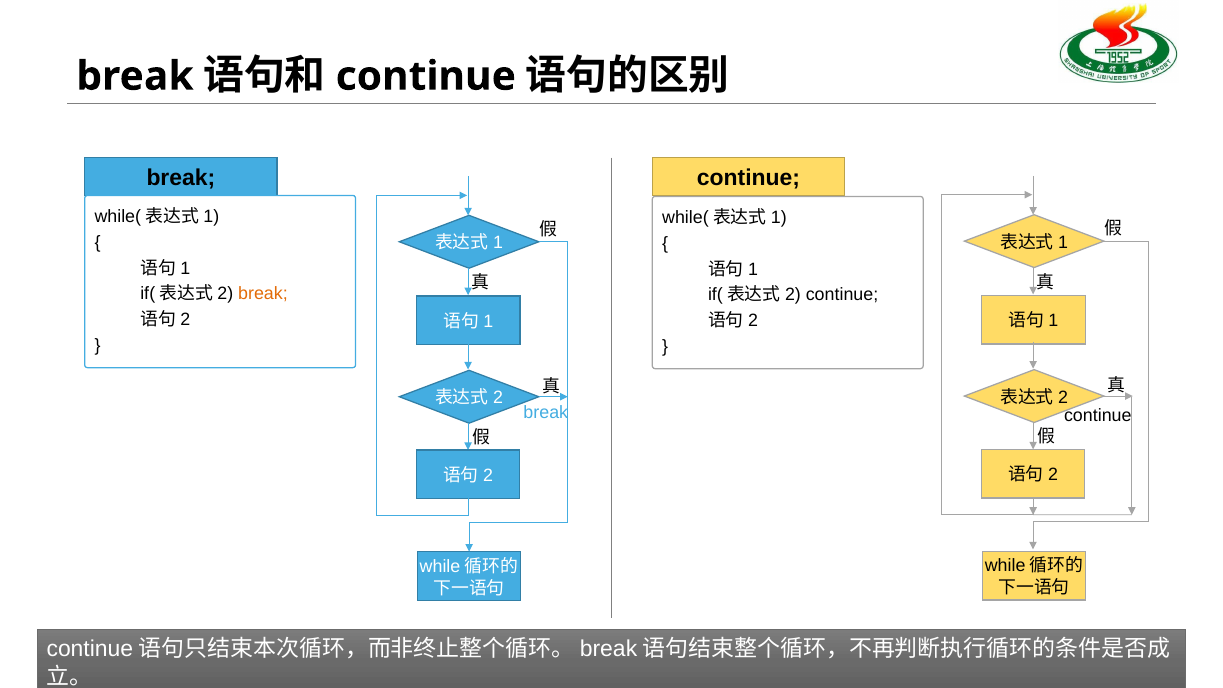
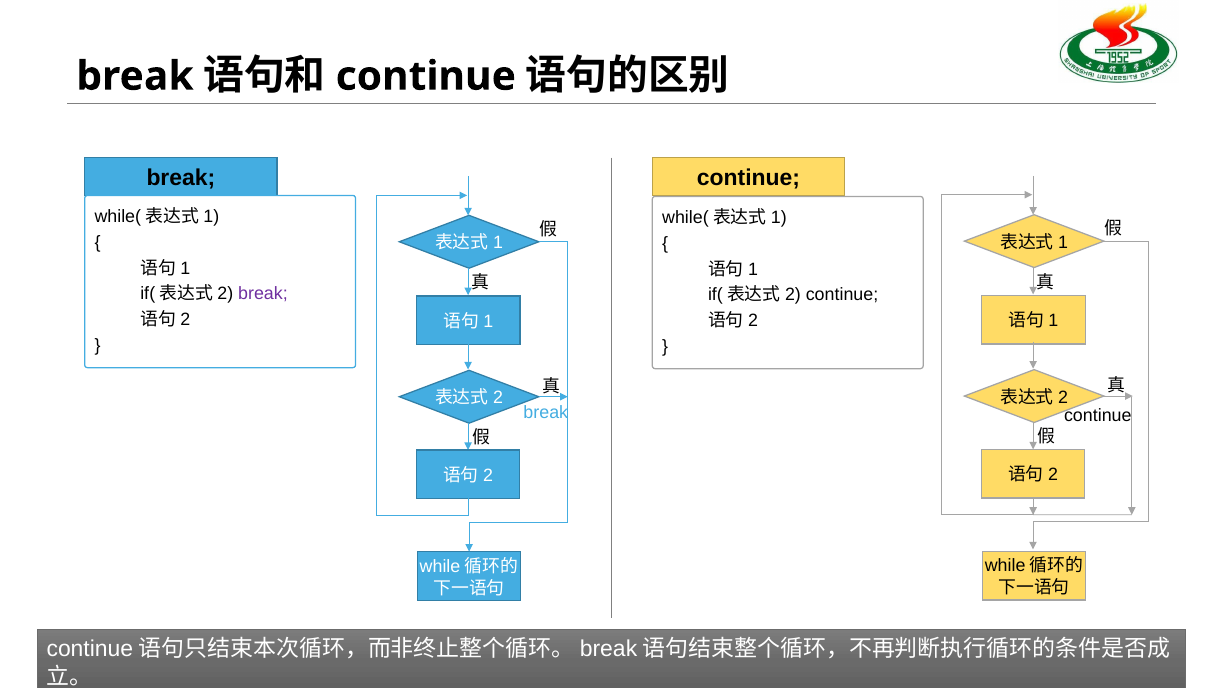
break at (263, 294) colour: orange -> purple
